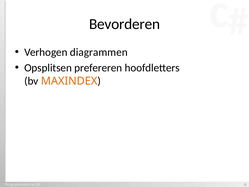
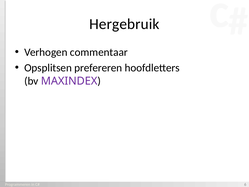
Bevorderen: Bevorderen -> Hergebruik
diagrammen: diagrammen -> commentaar
MAXINDEX colour: orange -> purple
